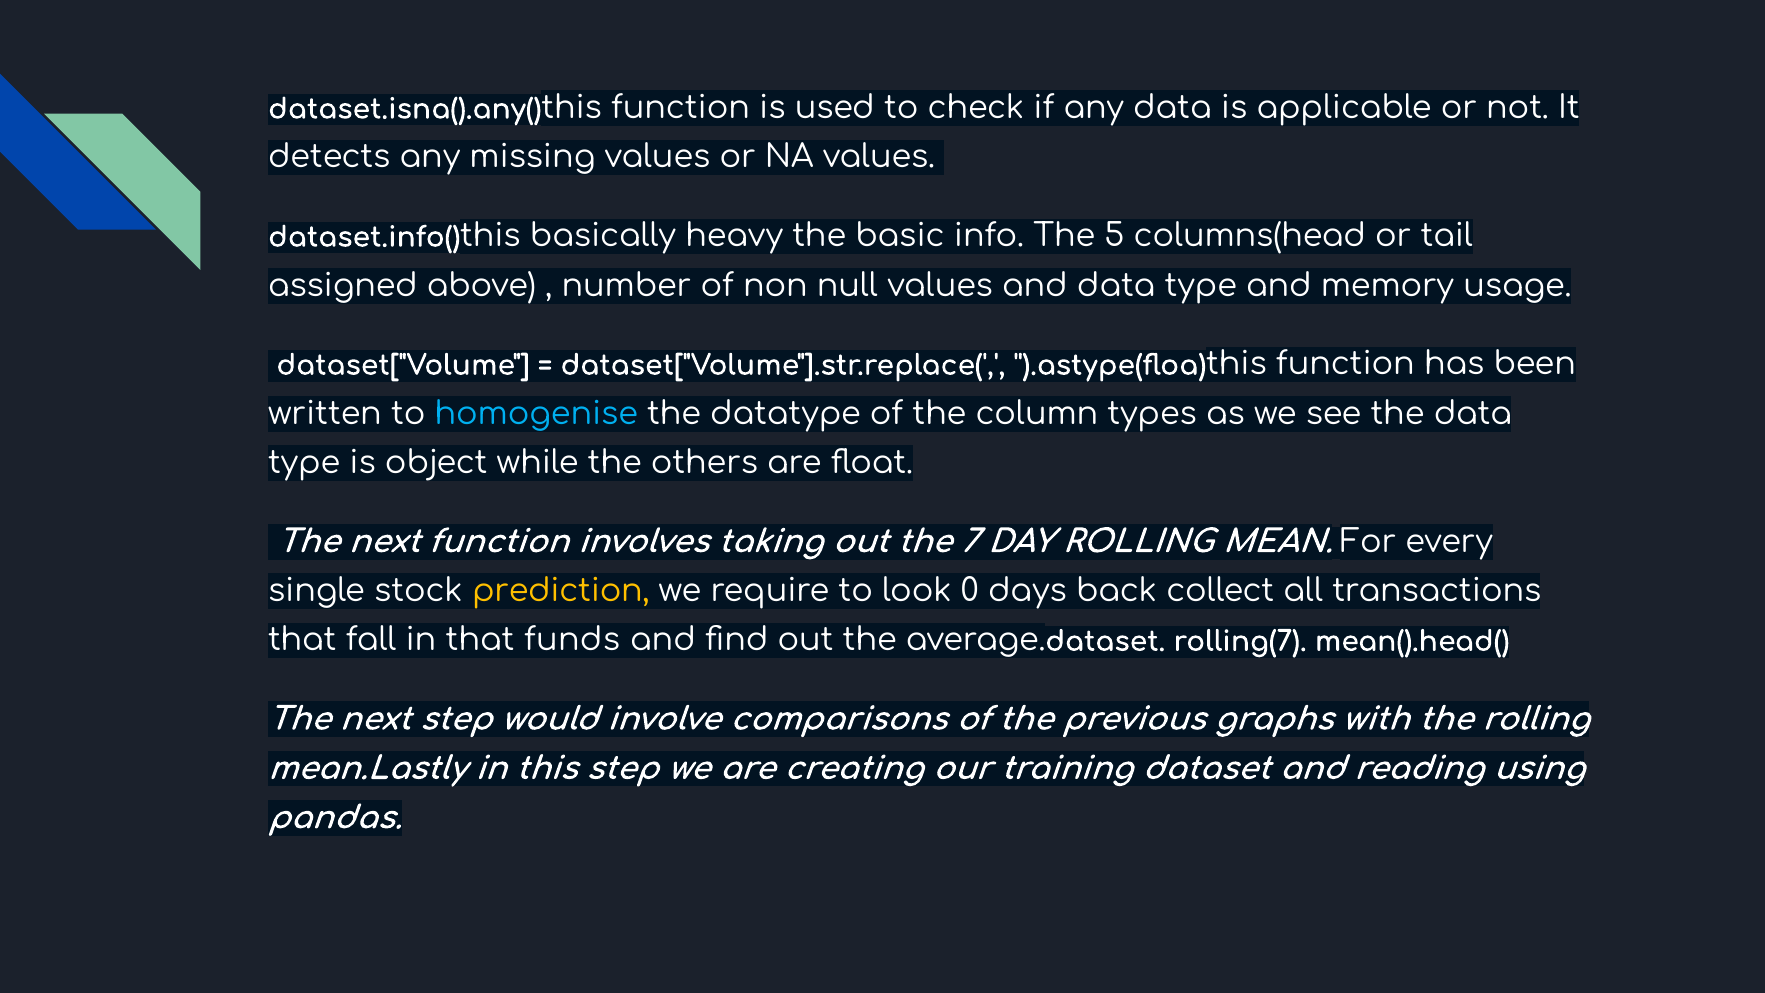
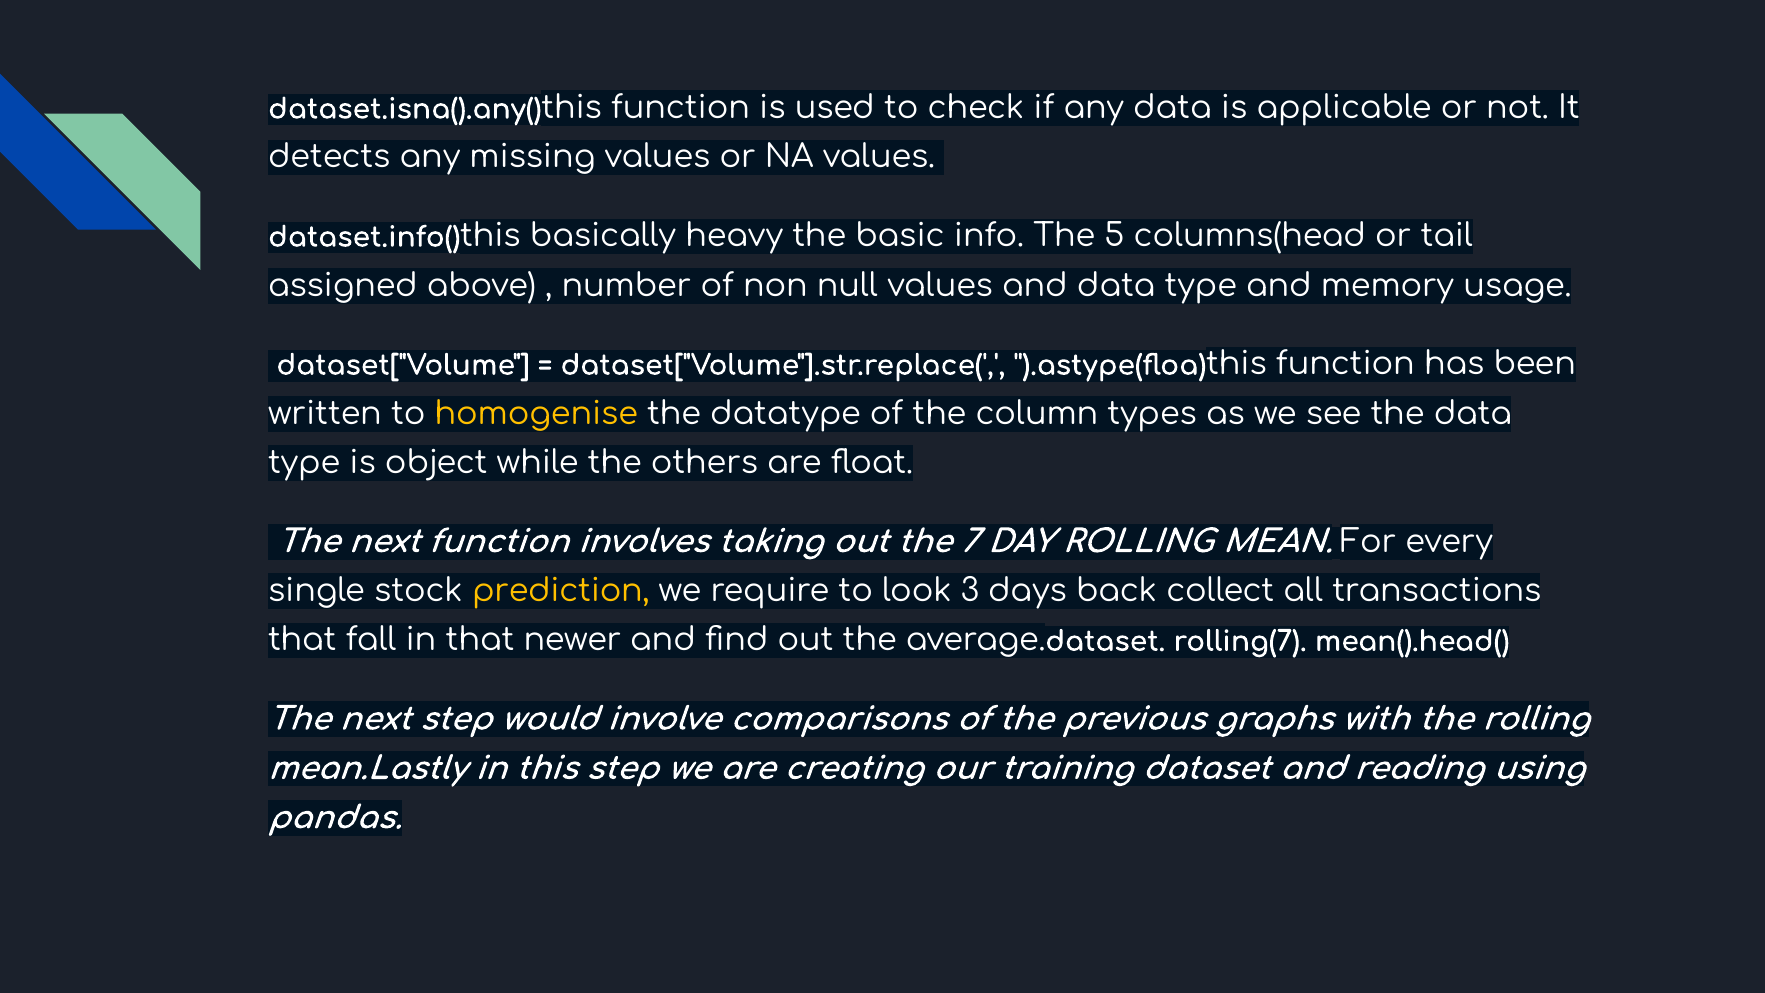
homogenise colour: light blue -> yellow
0: 0 -> 3
funds: funds -> newer
